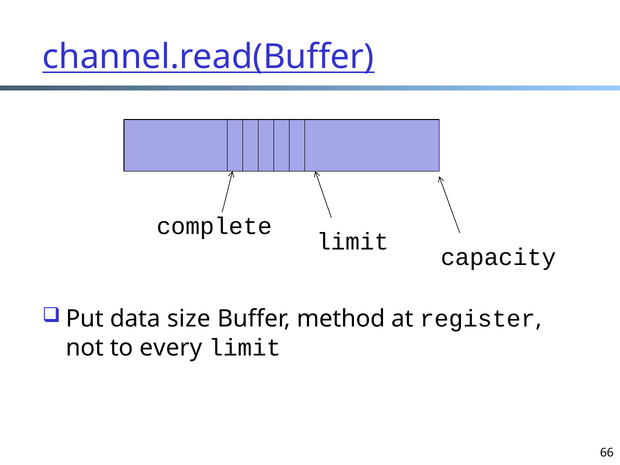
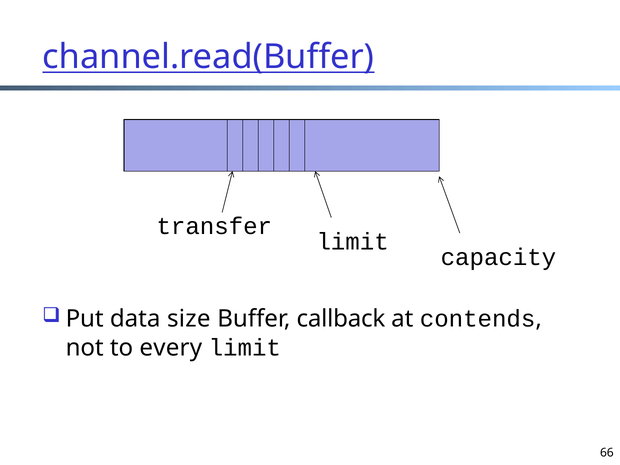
complete: complete -> transfer
method: method -> callback
register: register -> contends
